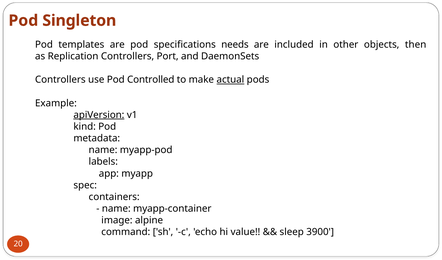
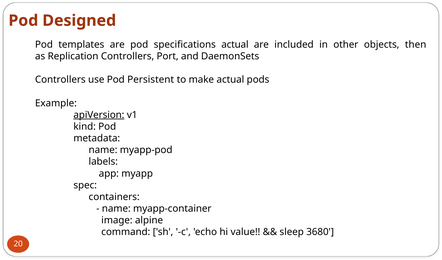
Singleton: Singleton -> Designed
specifications needs: needs -> actual
Controlled: Controlled -> Persistent
actual at (230, 80) underline: present -> none
3900: 3900 -> 3680
